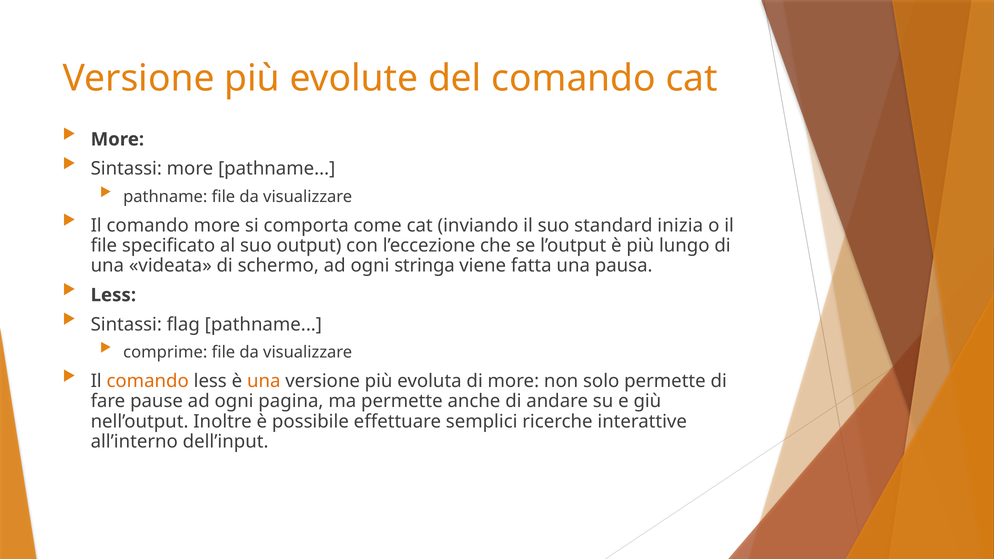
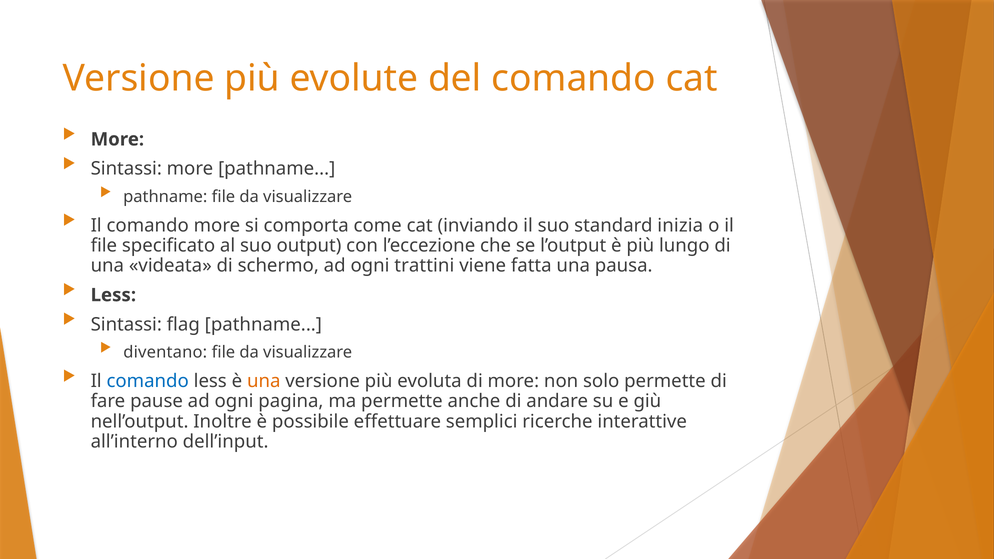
stringa: stringa -> trattini
comprime: comprime -> diventano
comando at (148, 381) colour: orange -> blue
